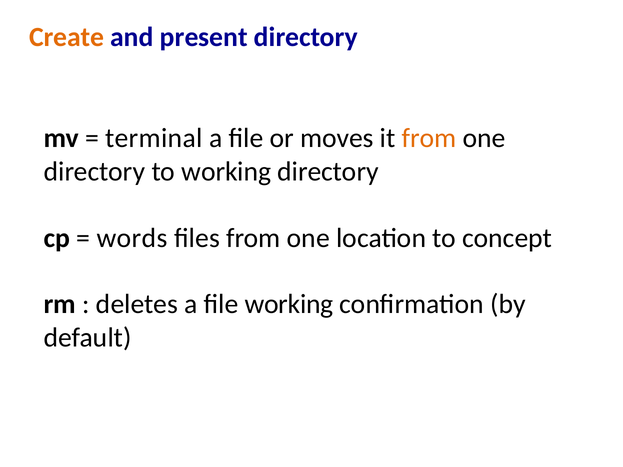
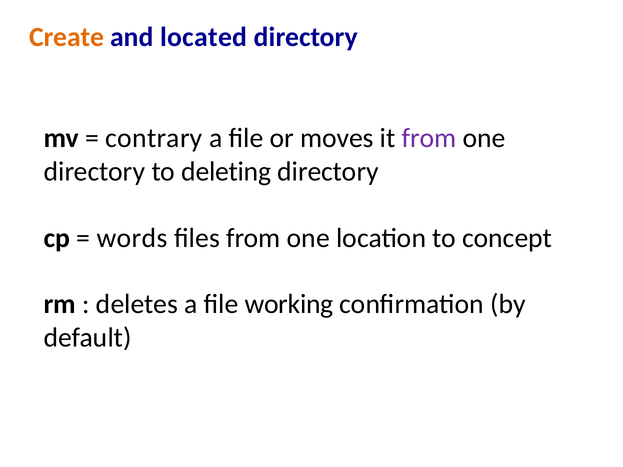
present: present -> located
terminal: terminal -> contrary
from at (429, 138) colour: orange -> purple
to working: working -> deleting
